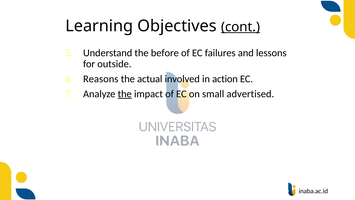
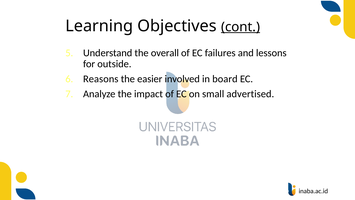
before: before -> overall
actual: actual -> easier
action: action -> board
the at (125, 94) underline: present -> none
